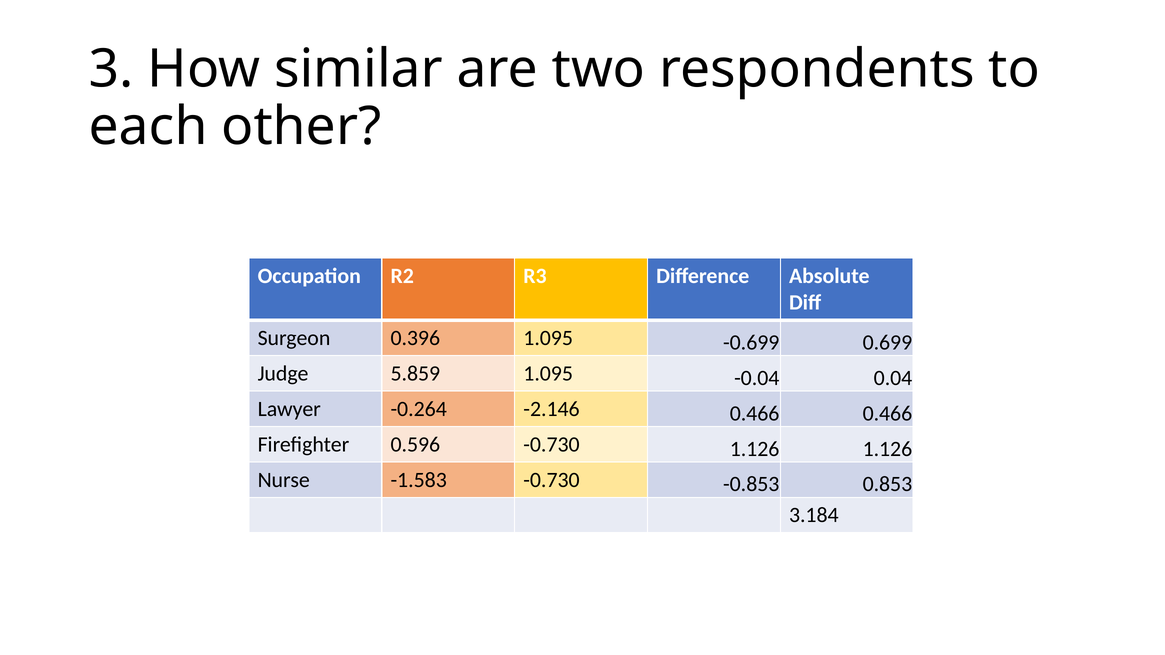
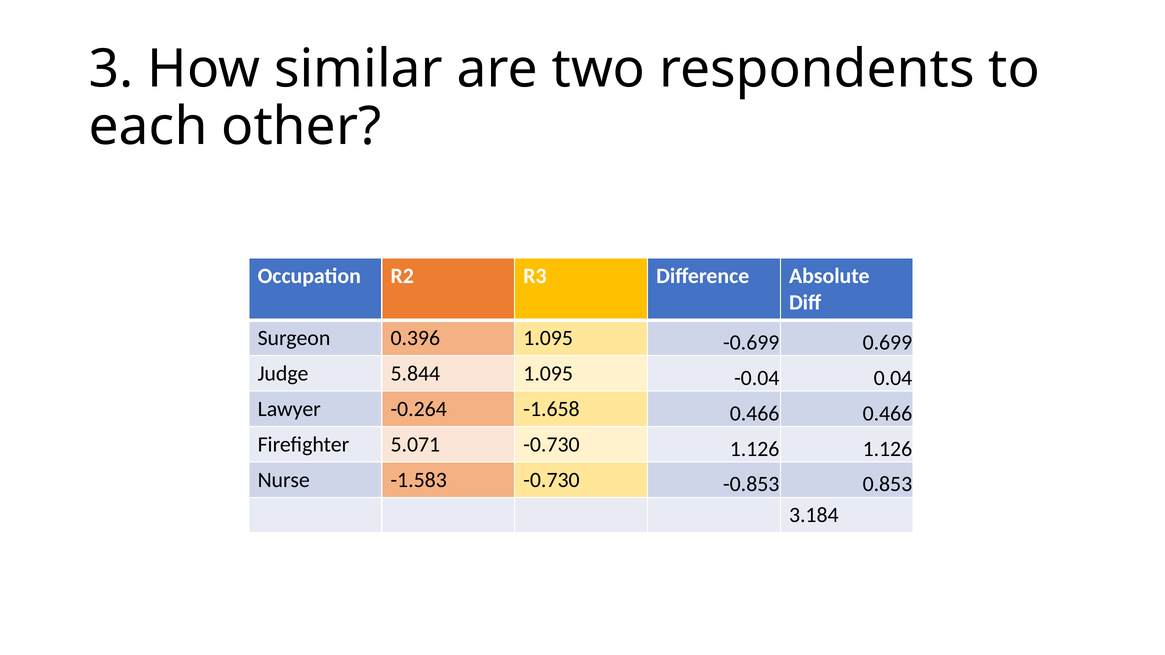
5.859: 5.859 -> 5.844
-2.146: -2.146 -> -1.658
0.596: 0.596 -> 5.071
